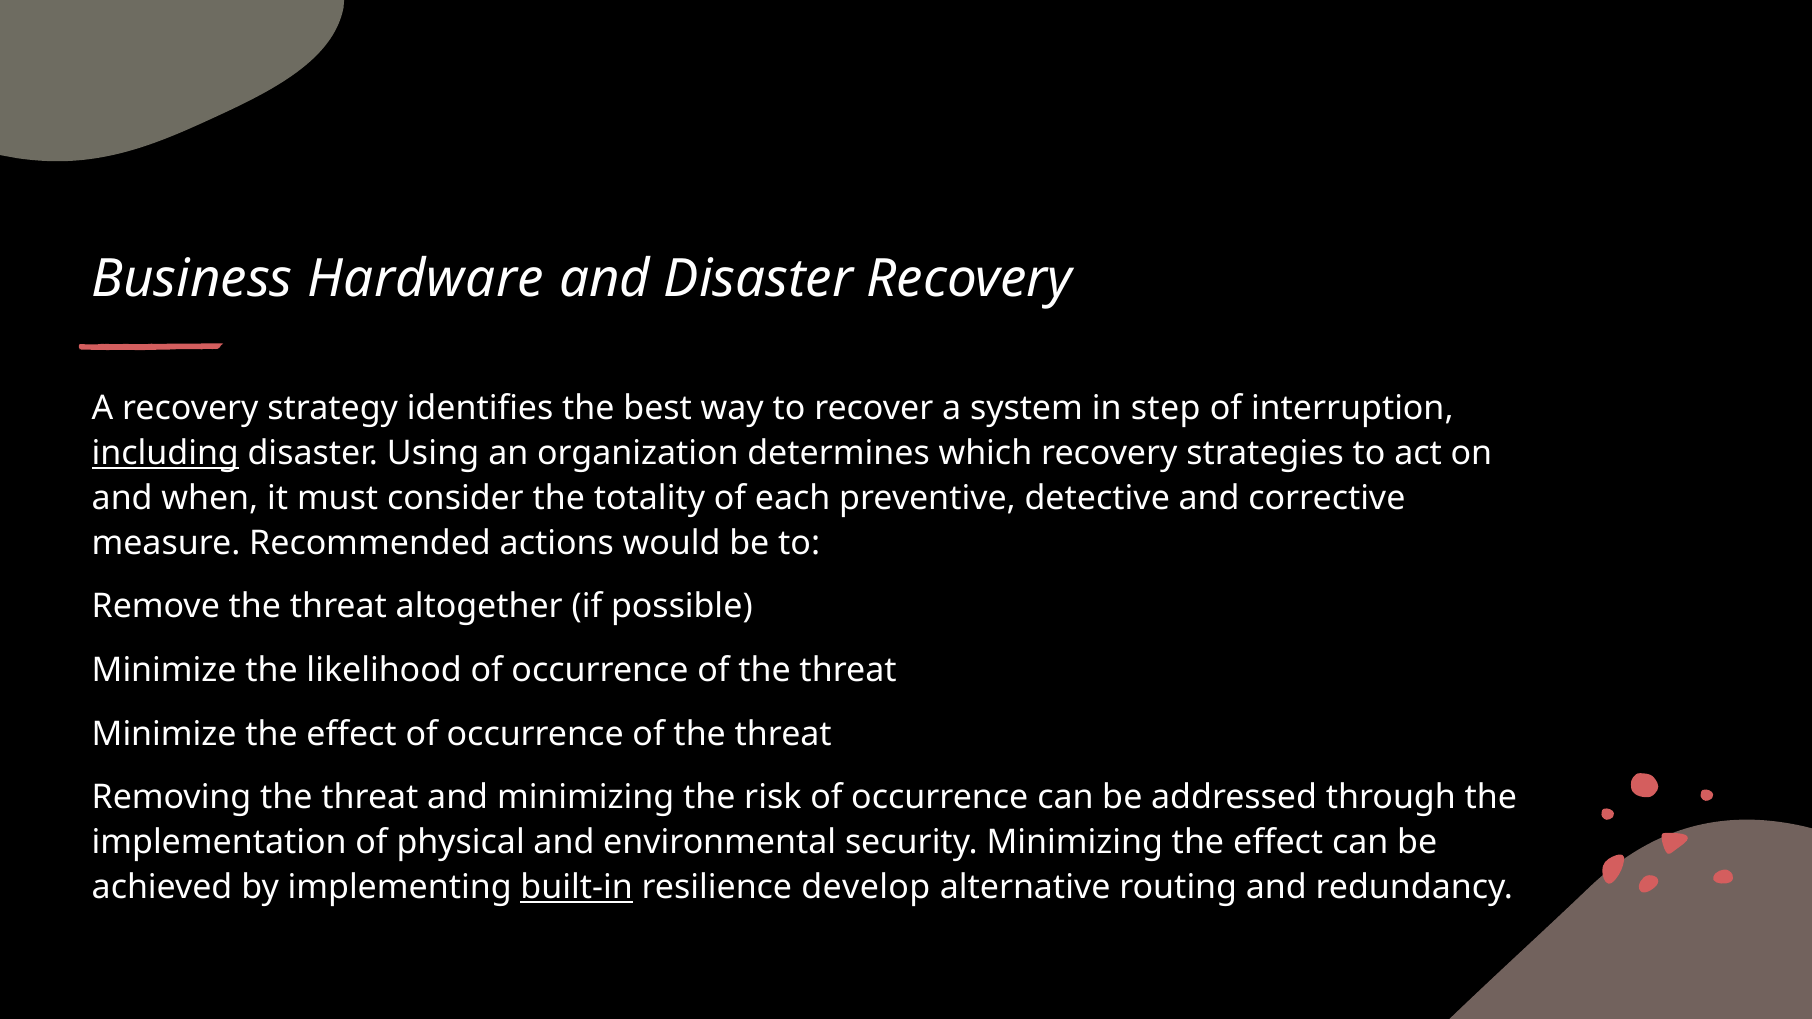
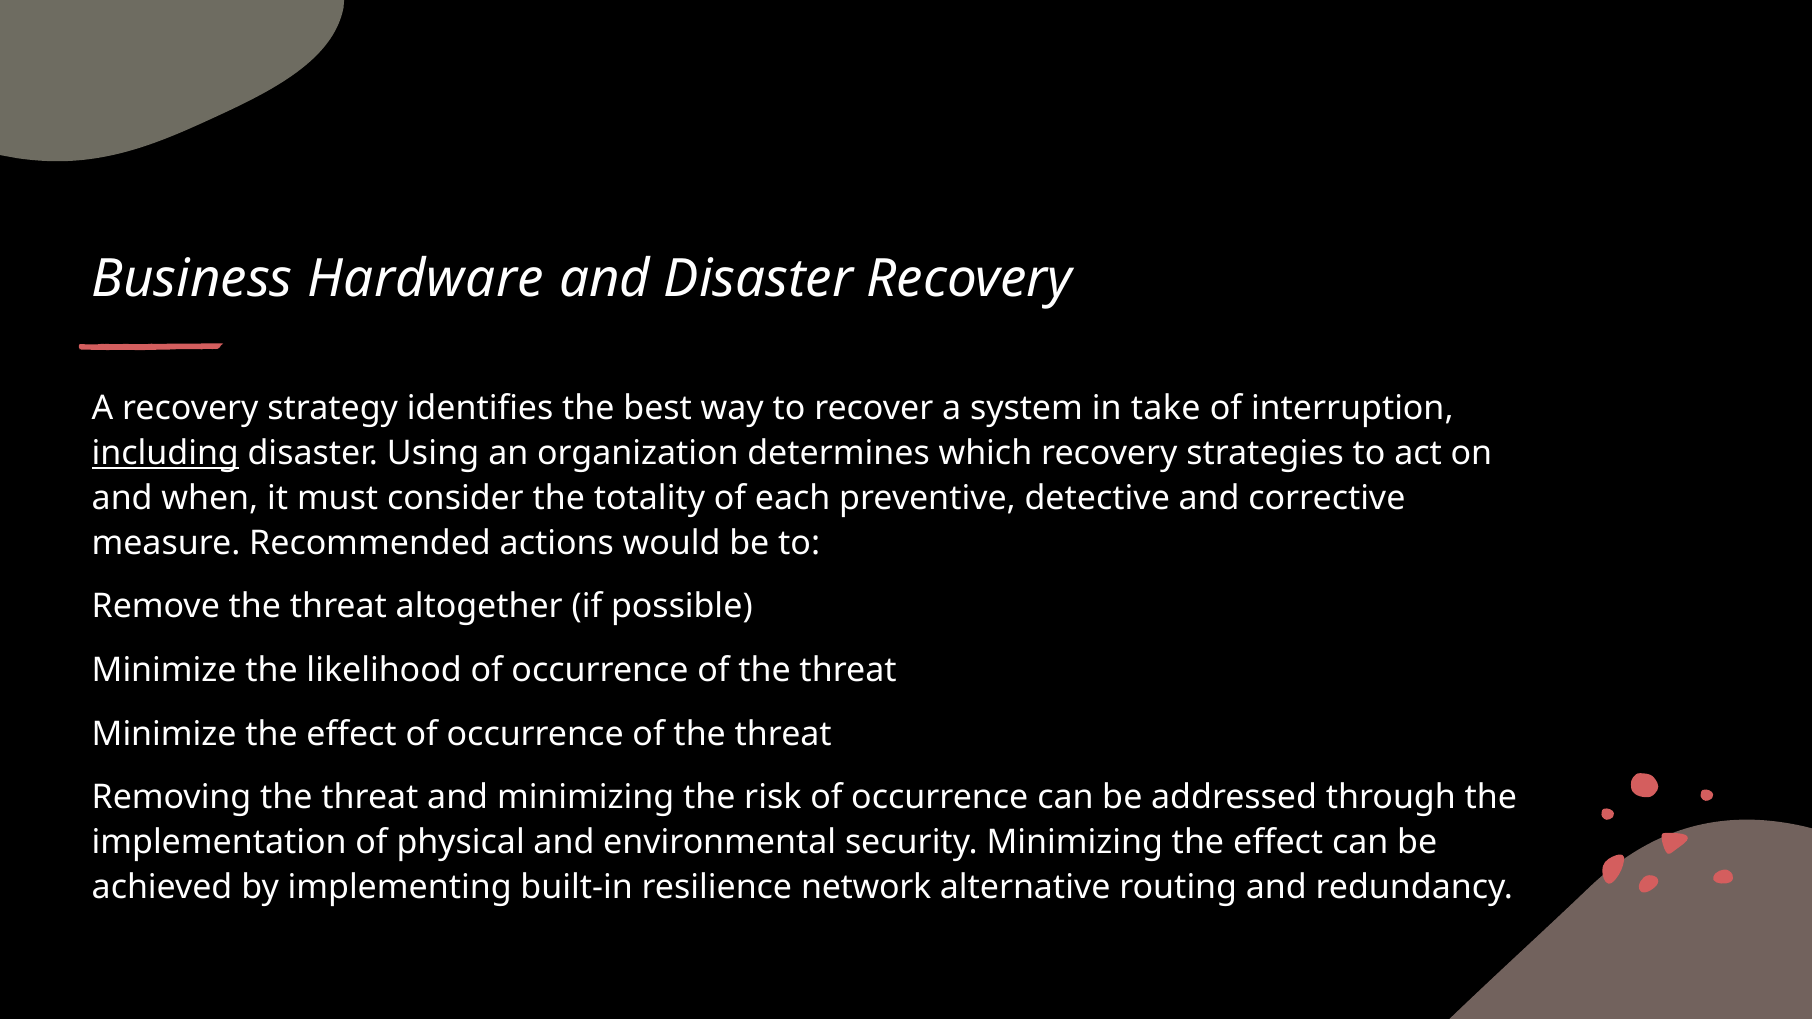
step: step -> take
built-in underline: present -> none
develop: develop -> network
